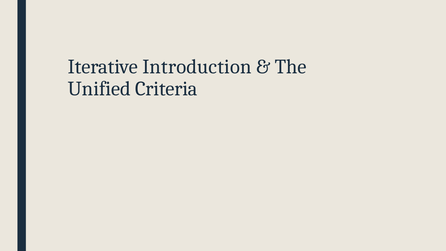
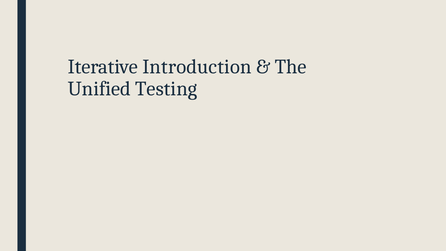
Criteria: Criteria -> Testing
